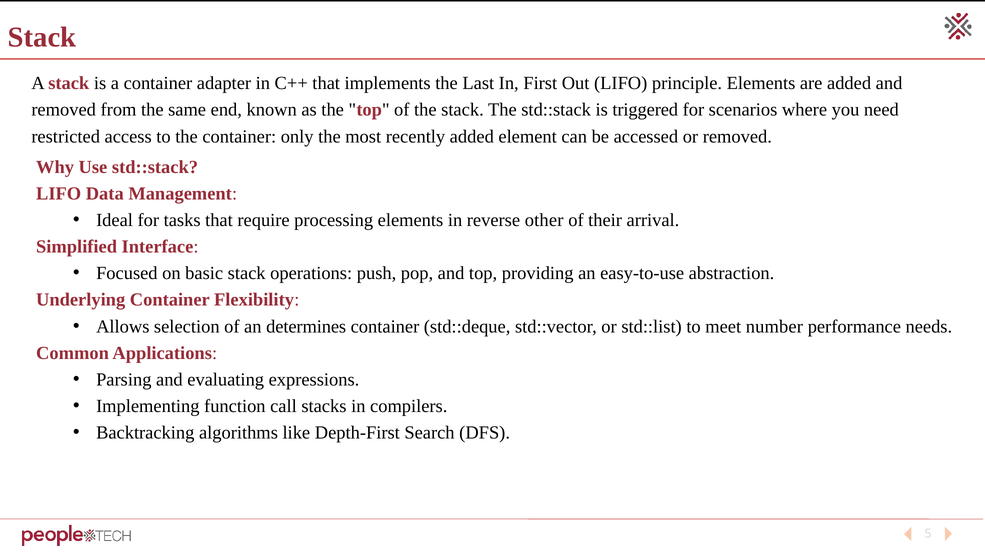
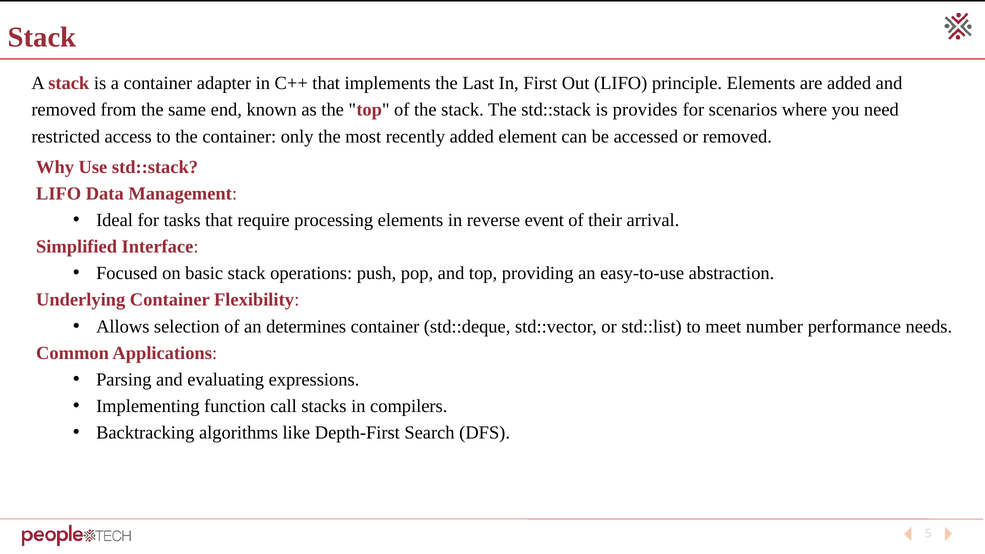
triggered: triggered -> provides
other: other -> event
